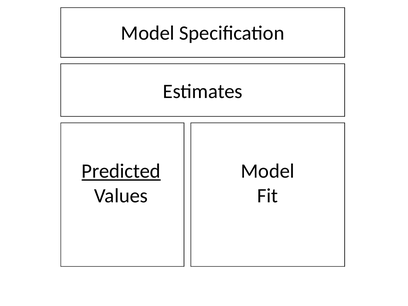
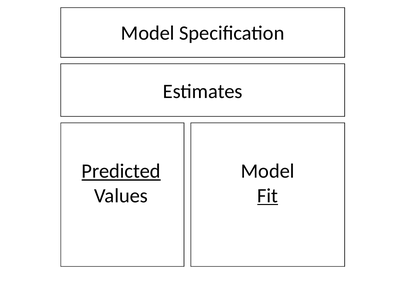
Fit underline: none -> present
